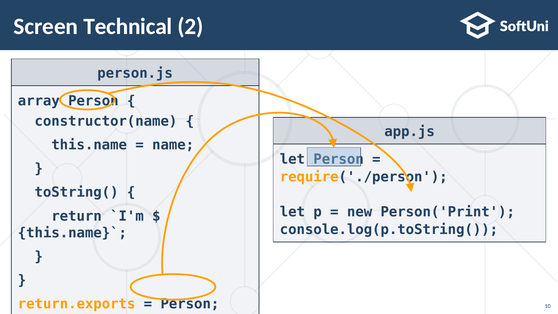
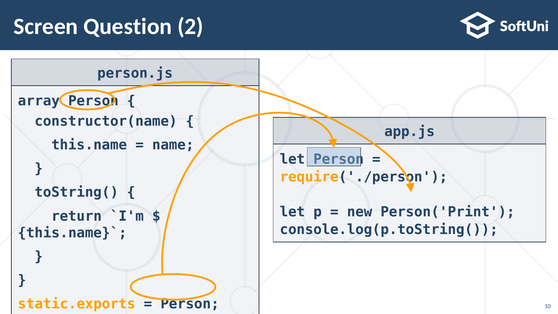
Technical: Technical -> Question
return.exports: return.exports -> static.exports
